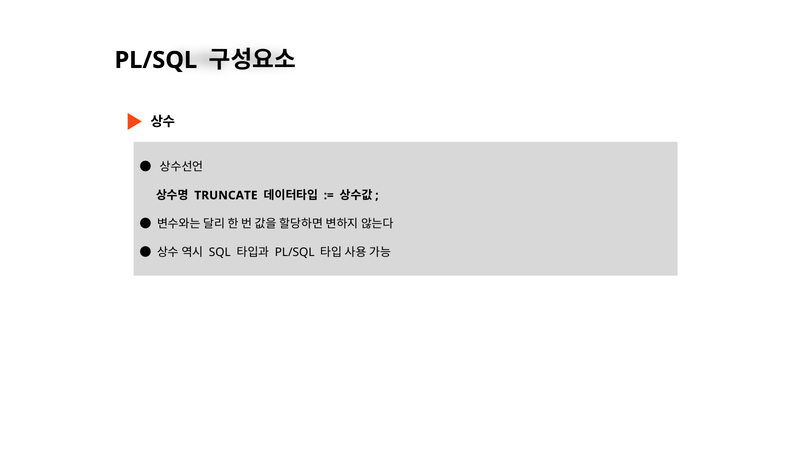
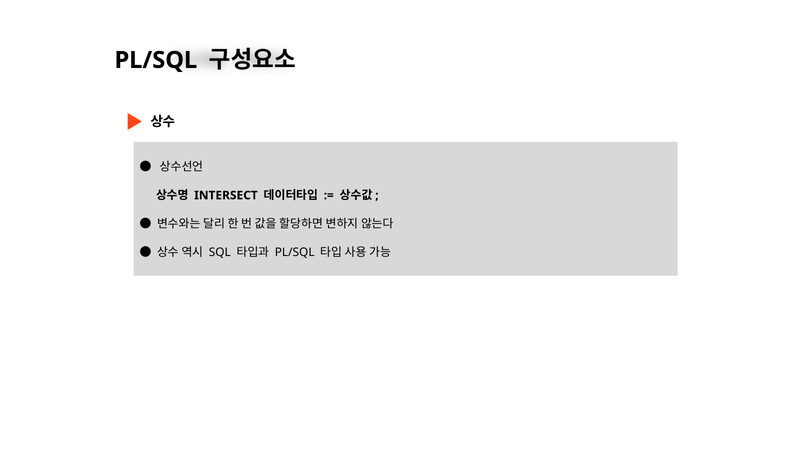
TRUNCATE: TRUNCATE -> INTERSECT
